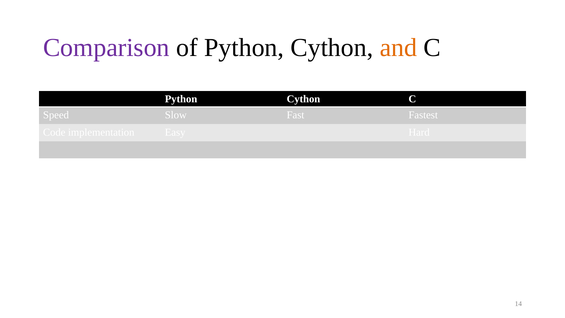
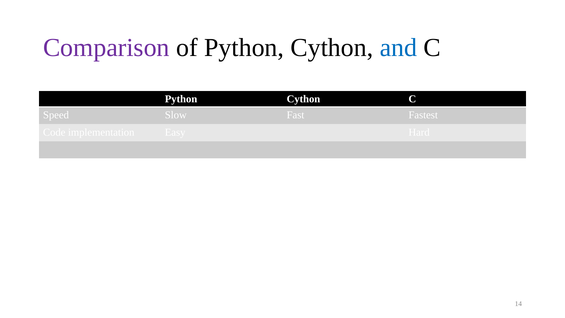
and colour: orange -> blue
